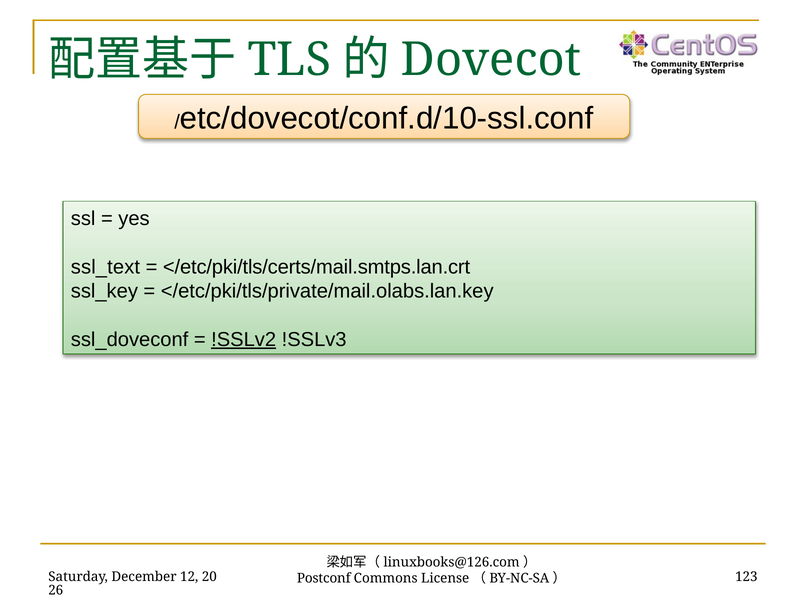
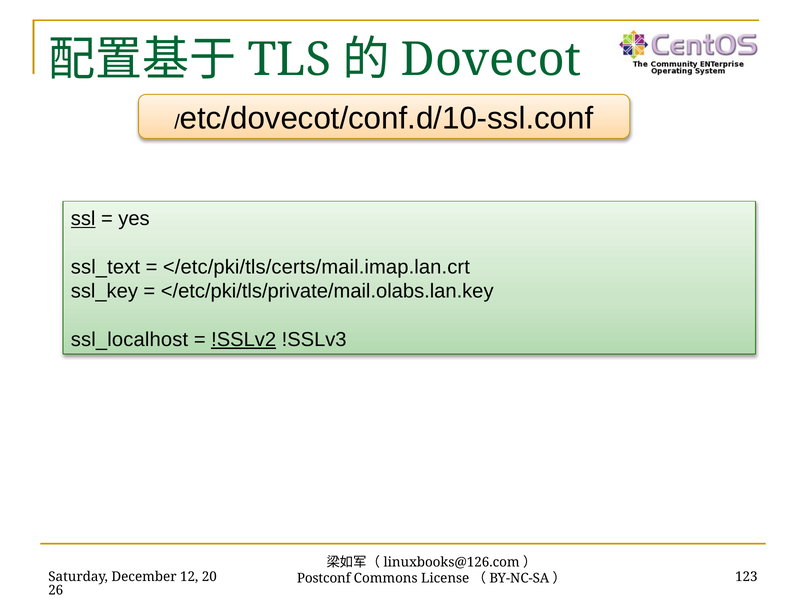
ssl underline: none -> present
</etc/pki/tls/certs/mail.smtps.lan.crt: </etc/pki/tls/certs/mail.smtps.lan.crt -> </etc/pki/tls/certs/mail.imap.lan.crt
ssl_doveconf: ssl_doveconf -> ssl_localhost
